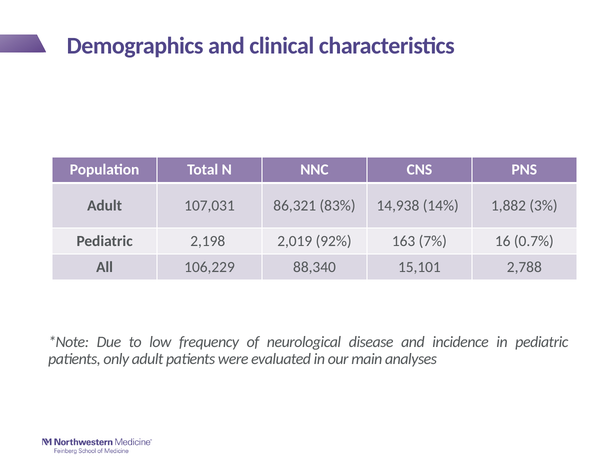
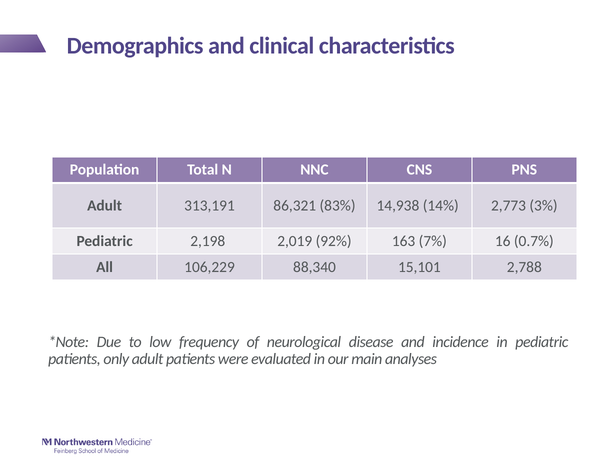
107,031: 107,031 -> 313,191
1,882: 1,882 -> 2,773
